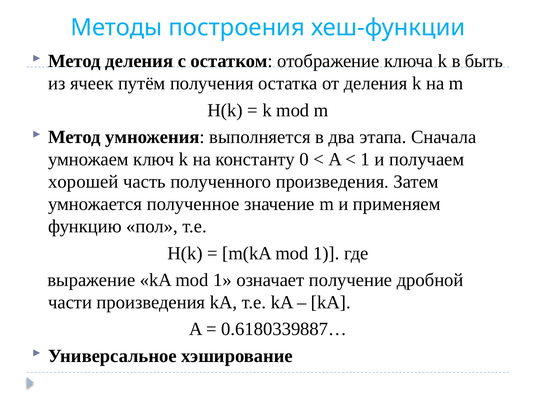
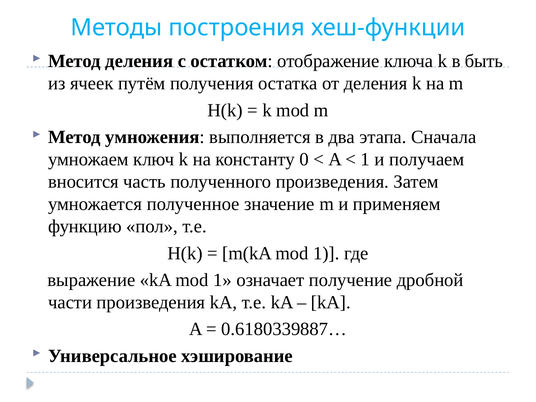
хорошей: хорошей -> вносится
